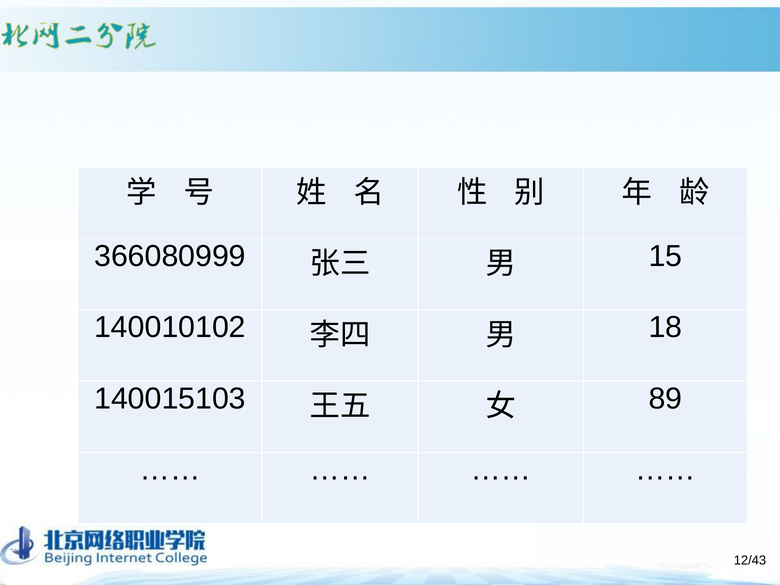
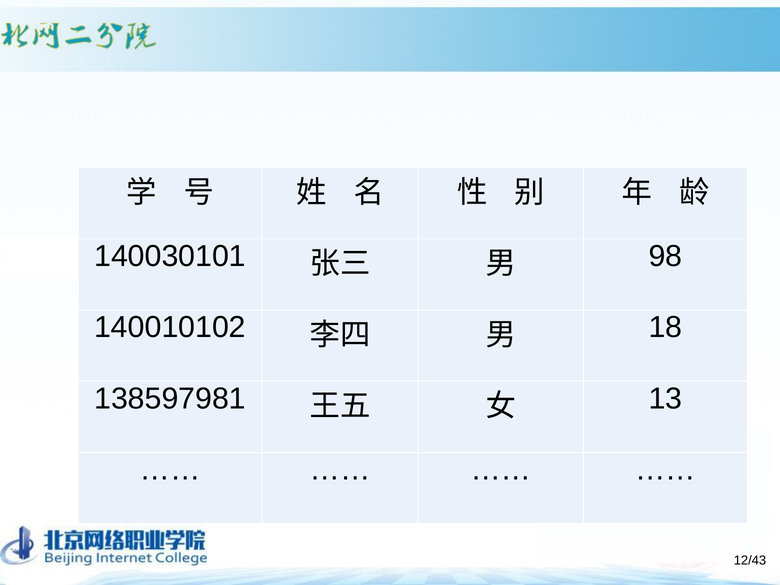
366080999: 366080999 -> 140030101
15: 15 -> 98
140015103: 140015103 -> 138597981
89: 89 -> 13
